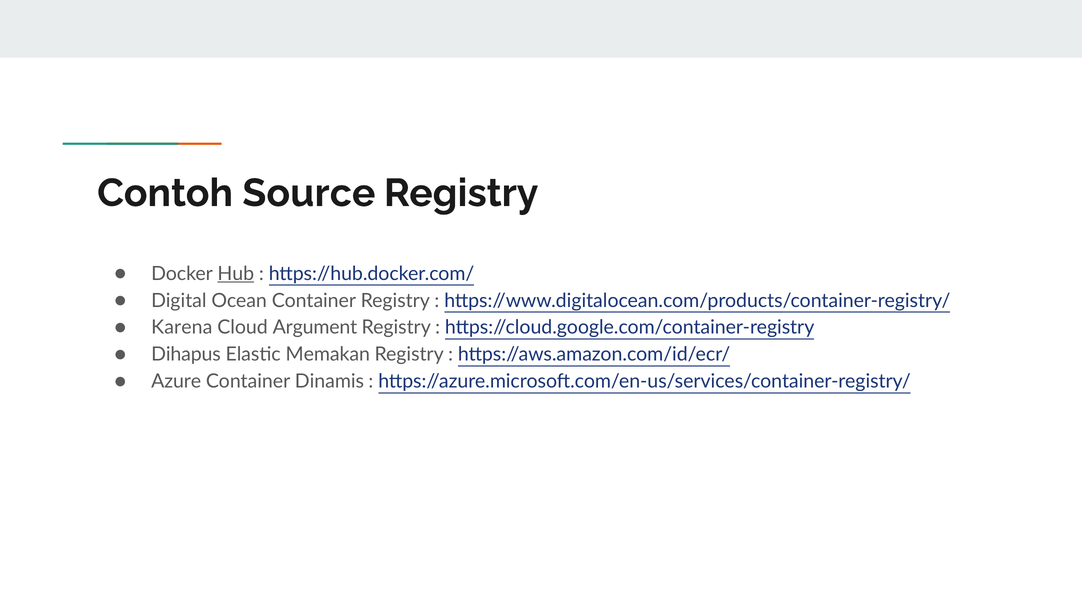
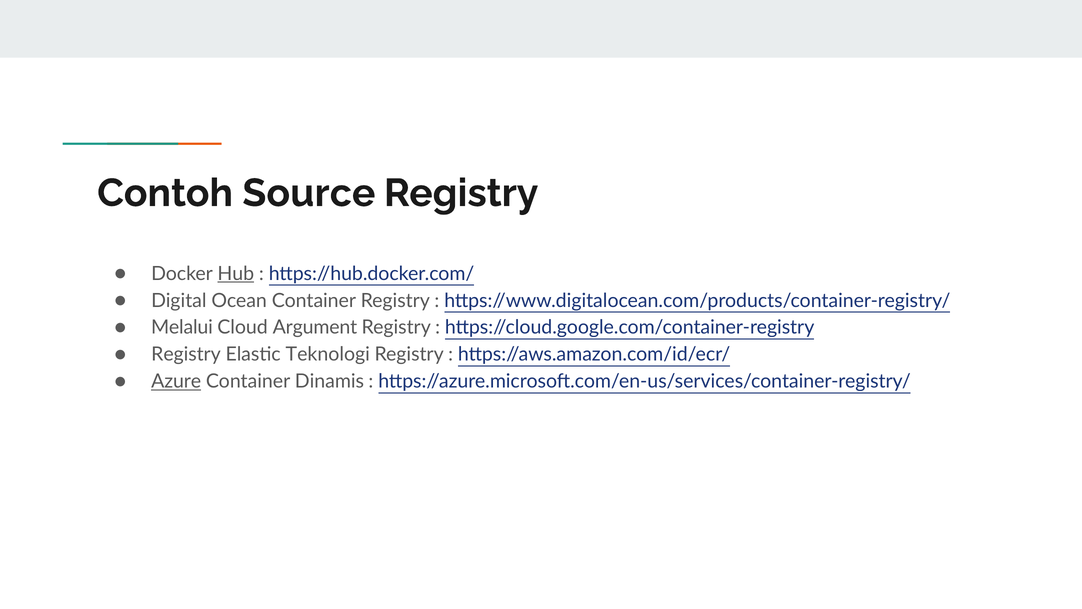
Karena: Karena -> Melalui
Dihapus at (186, 354): Dihapus -> Registry
Memakan: Memakan -> Teknologi
Azure underline: none -> present
